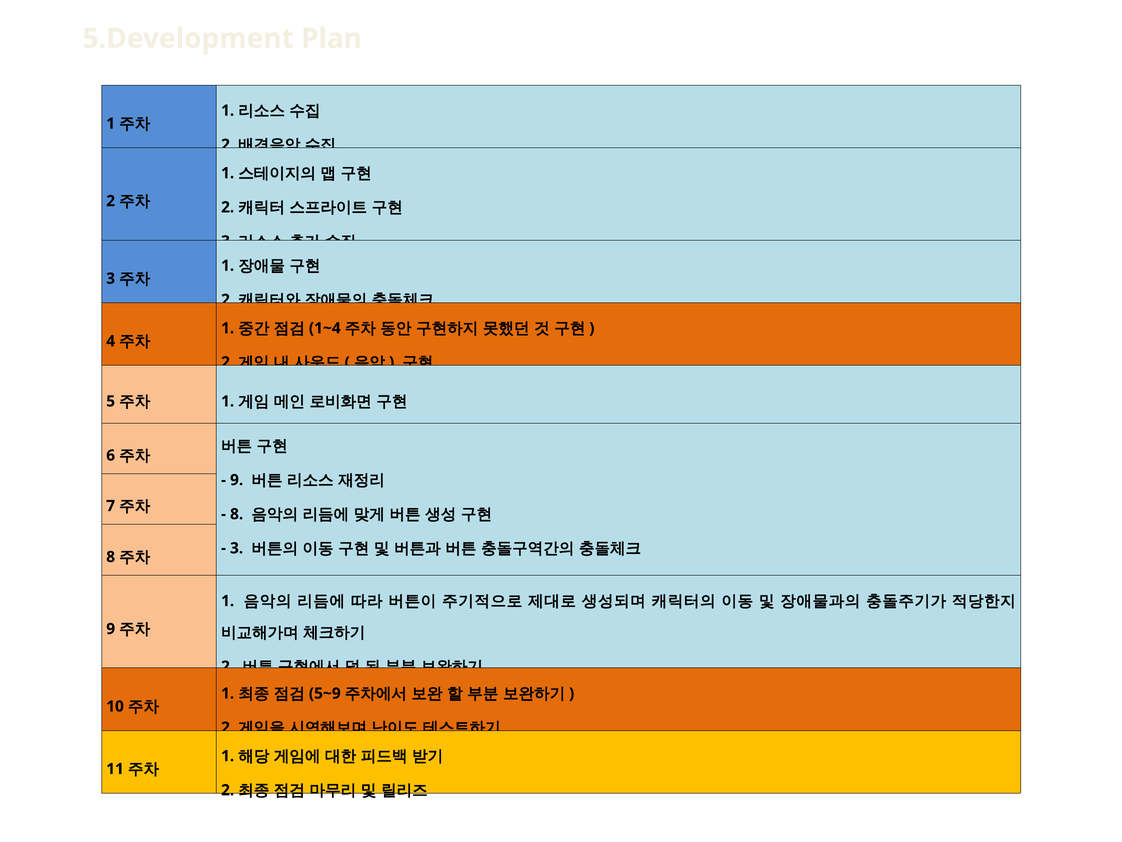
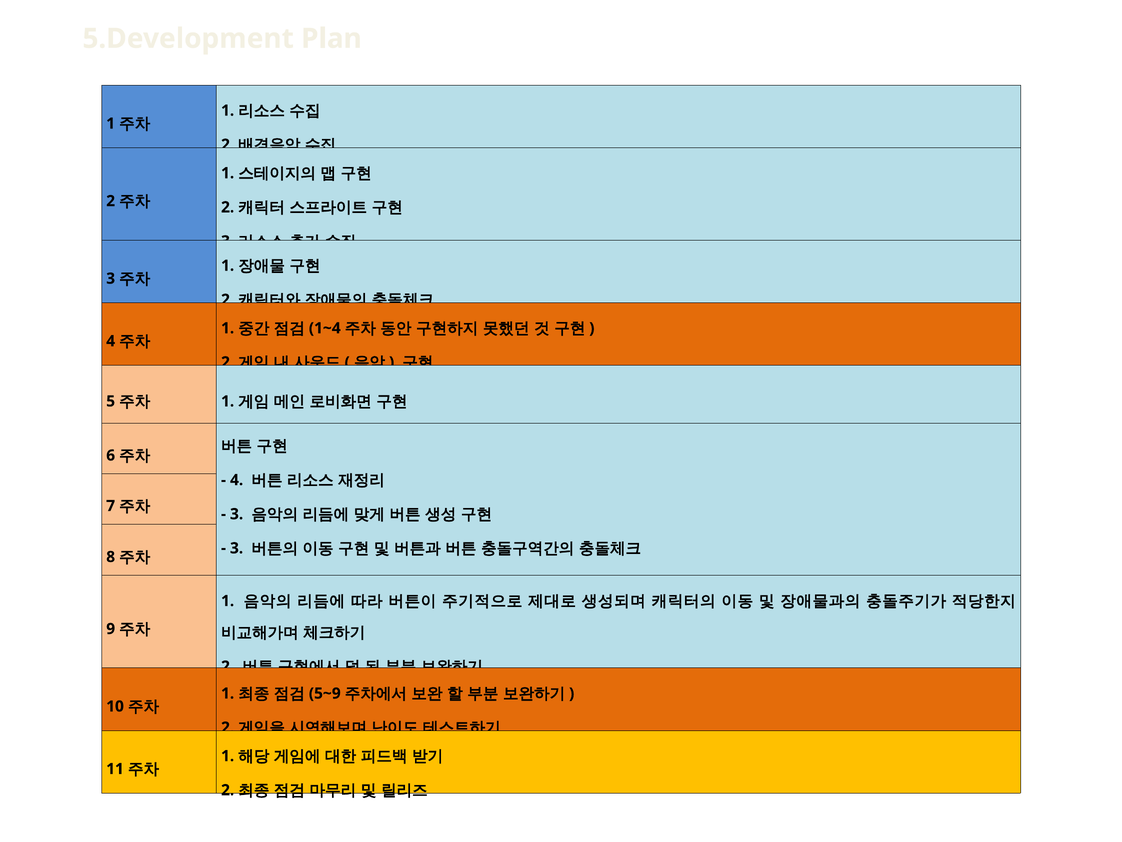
9 at (237, 480): 9 -> 4
8 at (237, 514): 8 -> 3
